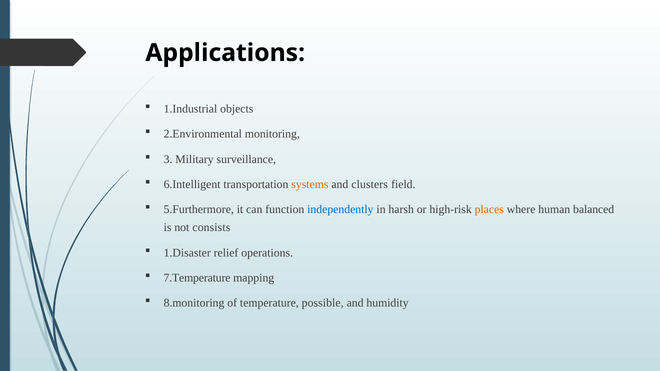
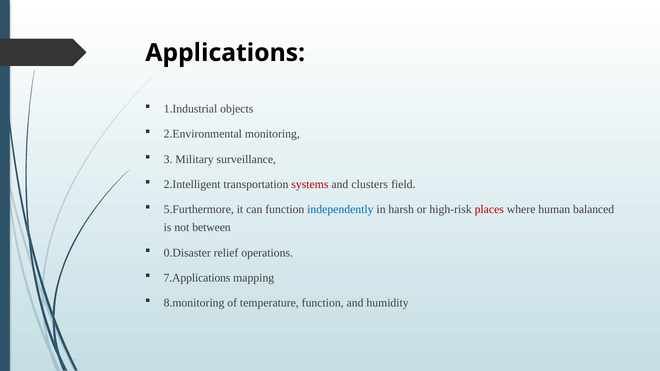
6.Intelligent: 6.Intelligent -> 2.Intelligent
systems colour: orange -> red
places colour: orange -> red
consists: consists -> between
1.Disaster: 1.Disaster -> 0.Disaster
7.Temperature: 7.Temperature -> 7.Applications
temperature possible: possible -> function
